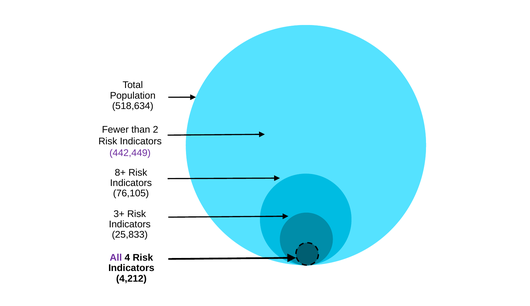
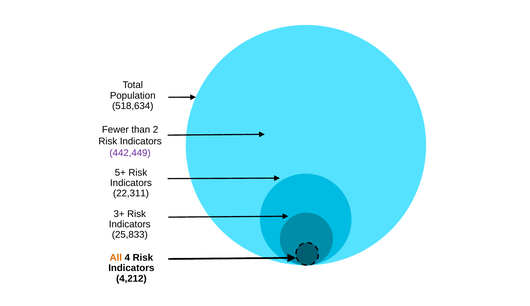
8+: 8+ -> 5+
76,105: 76,105 -> 22,311
All colour: purple -> orange
